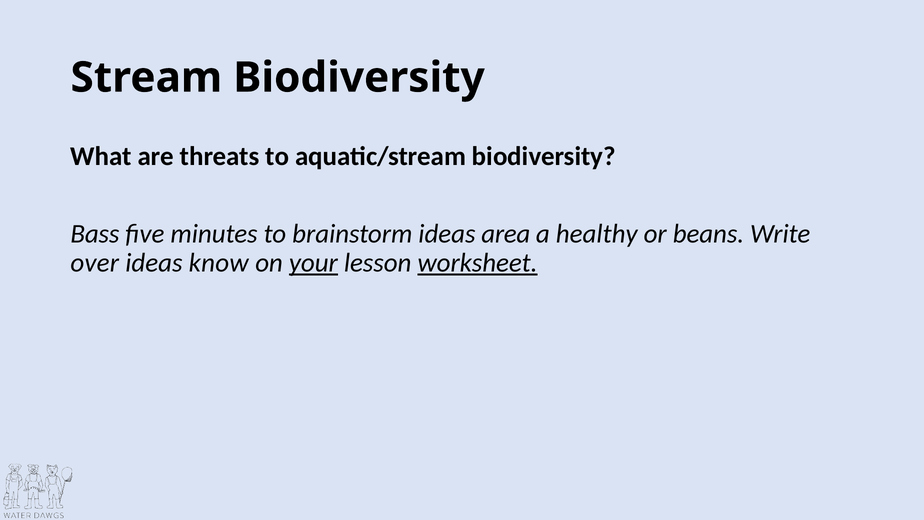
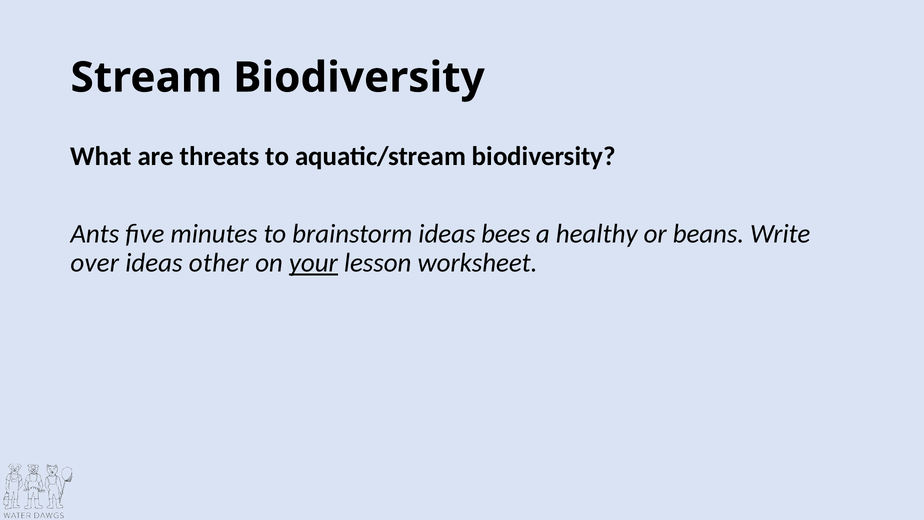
Bass: Bass -> Ants
area: area -> bees
know: know -> other
worksheet underline: present -> none
